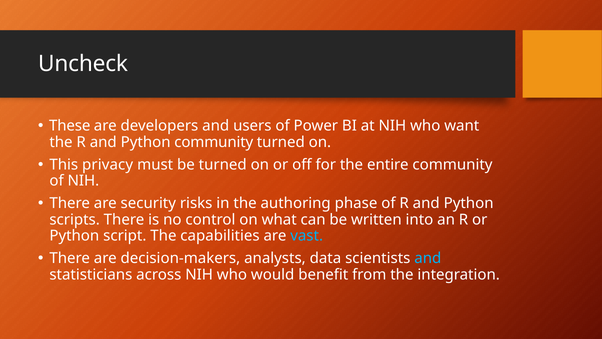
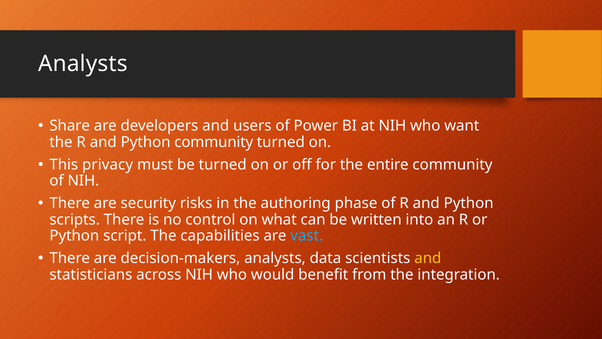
Uncheck at (83, 64): Uncheck -> Analysts
These: These -> Share
and at (428, 258) colour: light blue -> yellow
